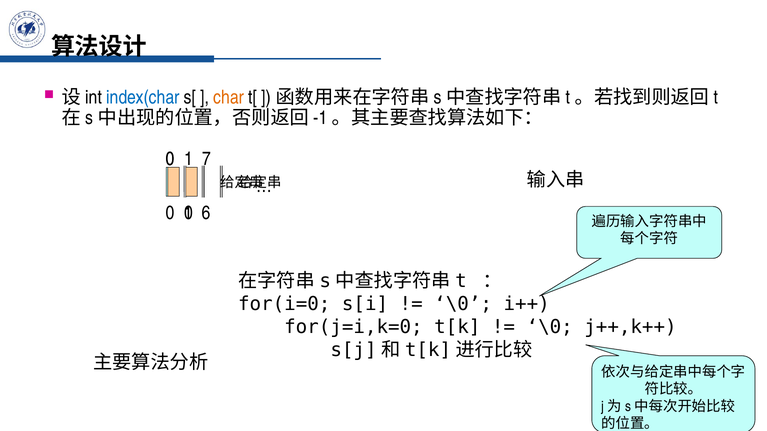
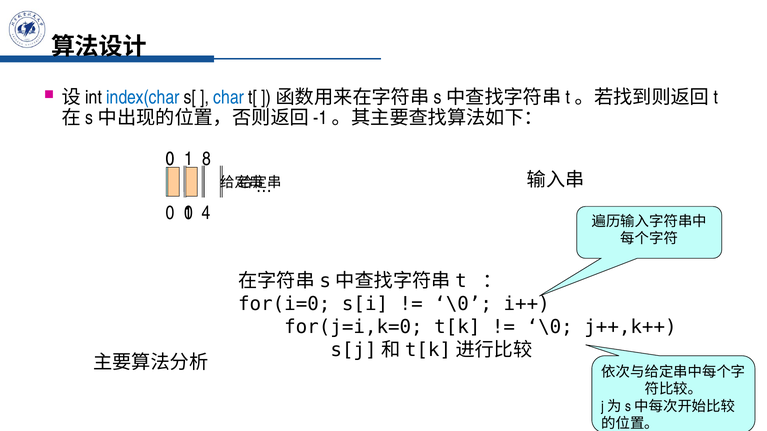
char colour: orange -> blue
7: 7 -> 8
6: 6 -> 4
